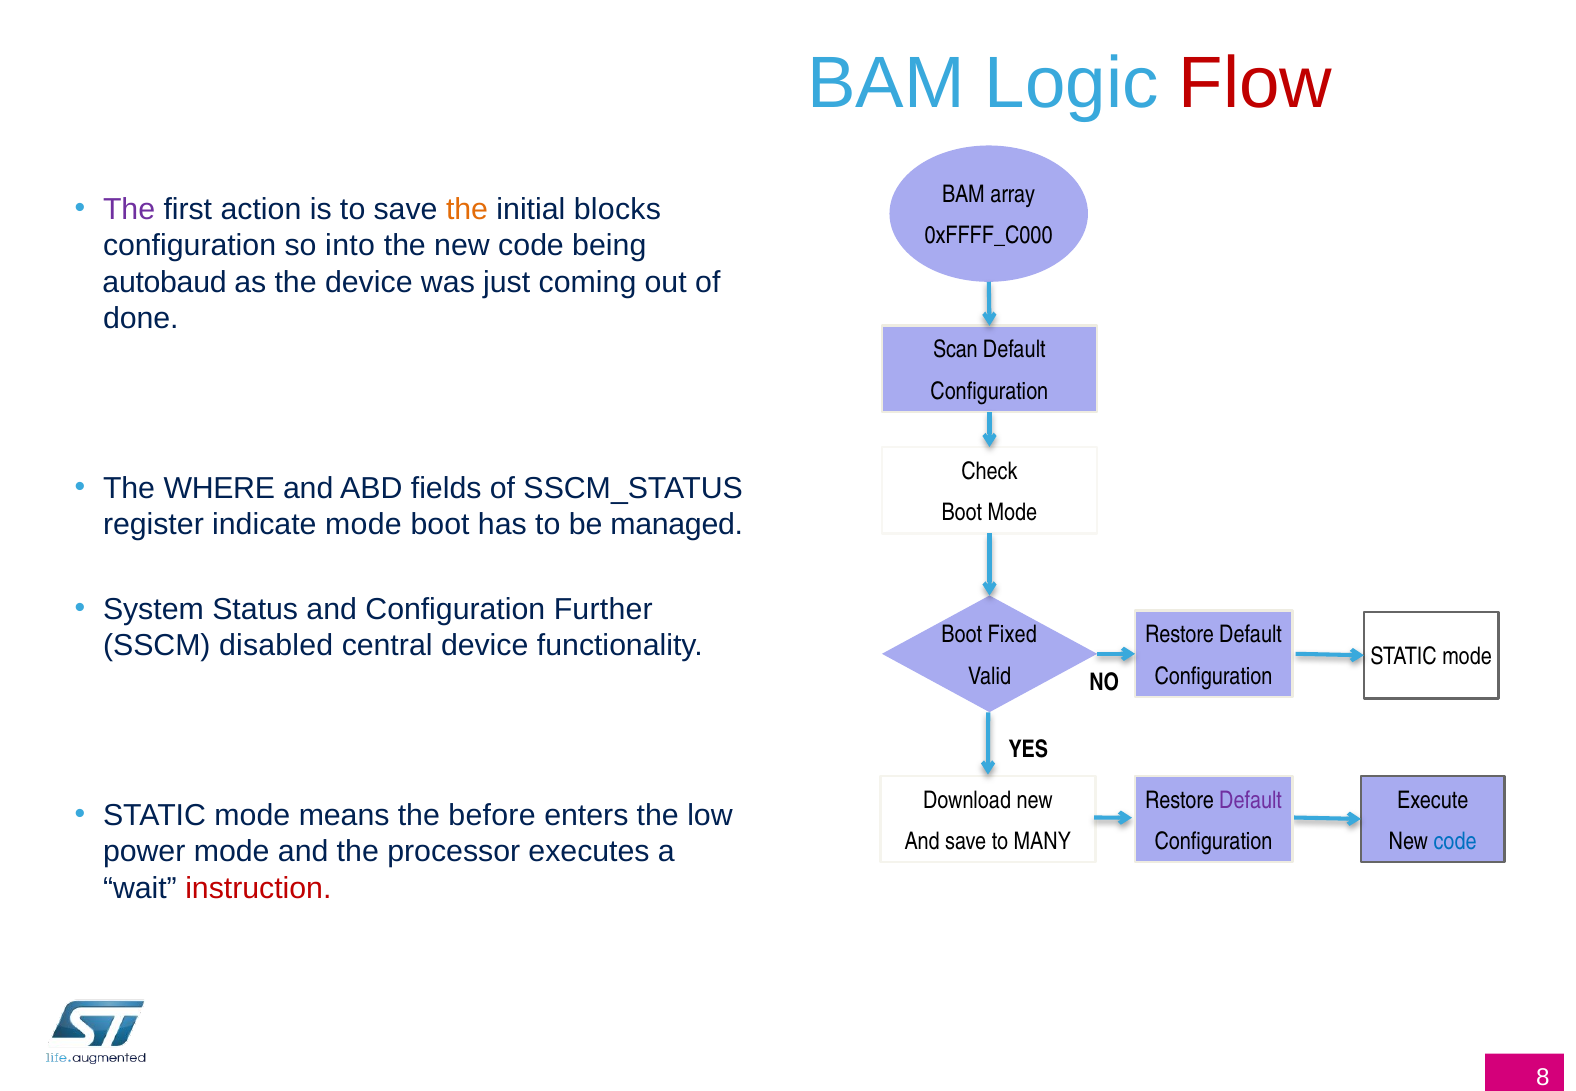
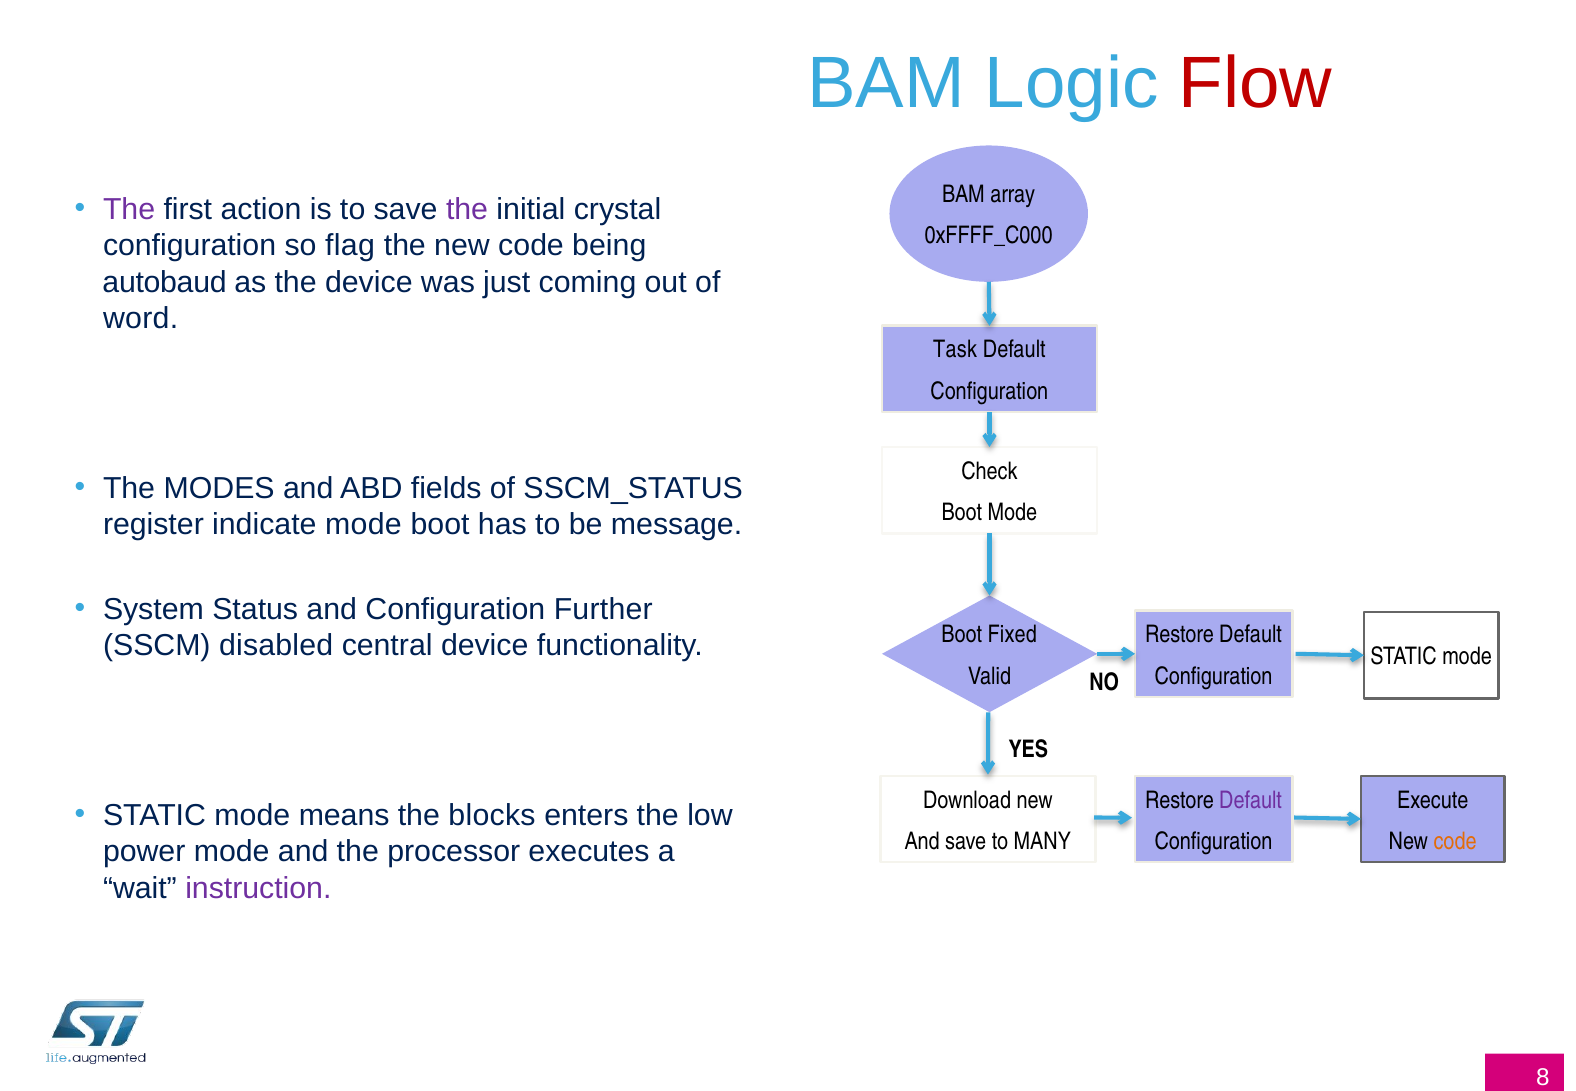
the at (467, 209) colour: orange -> purple
blocks: blocks -> crystal
into: into -> flag
done: done -> word
Scan: Scan -> Task
WHERE: WHERE -> MODES
managed: managed -> message
before: before -> blocks
code at (1455, 841) colour: blue -> orange
instruction colour: red -> purple
